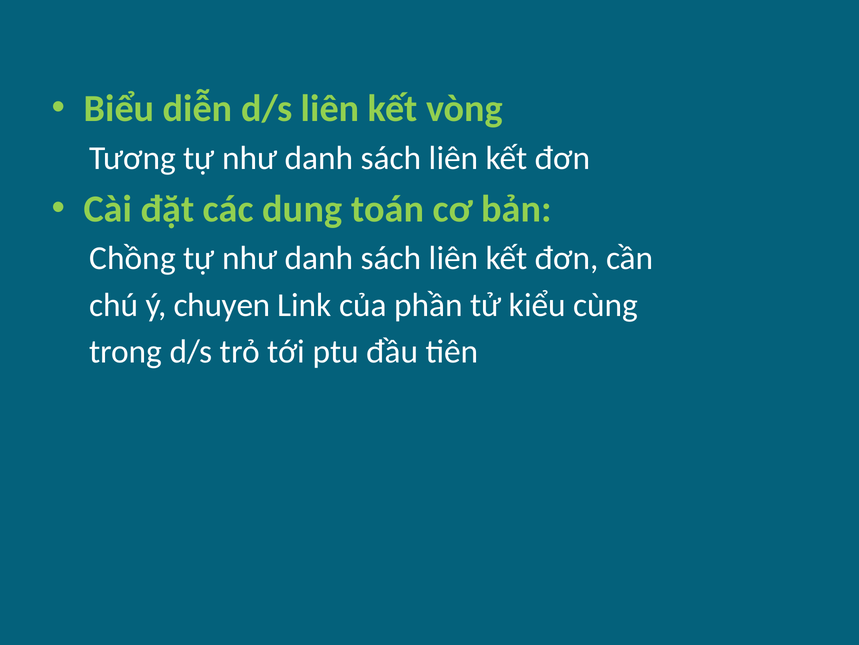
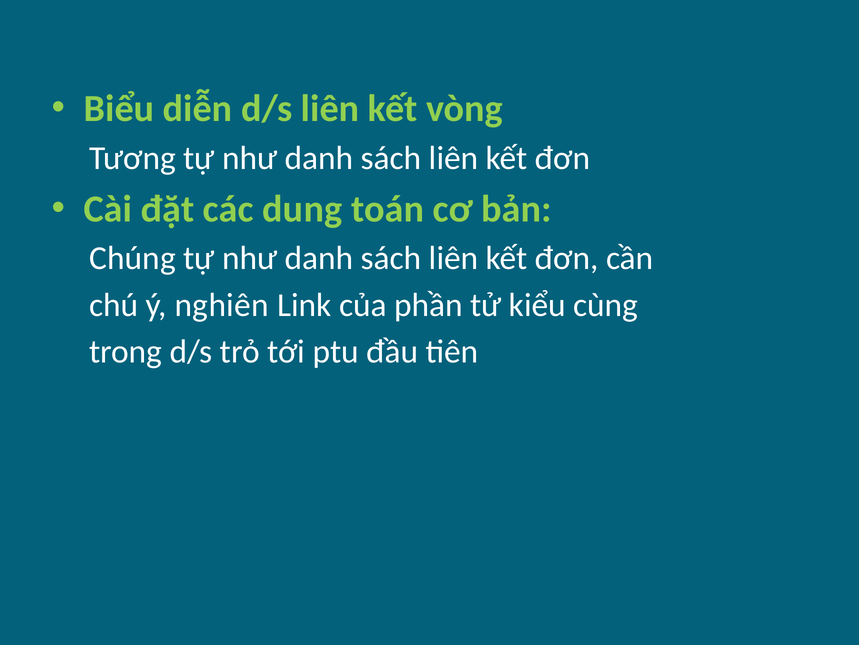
Chồng: Chồng -> Chúng
chuyen: chuyen -> nghiên
